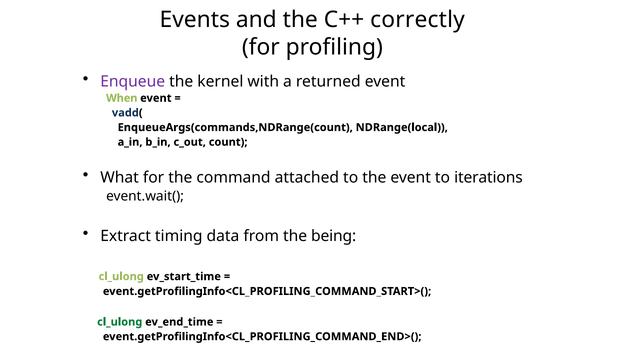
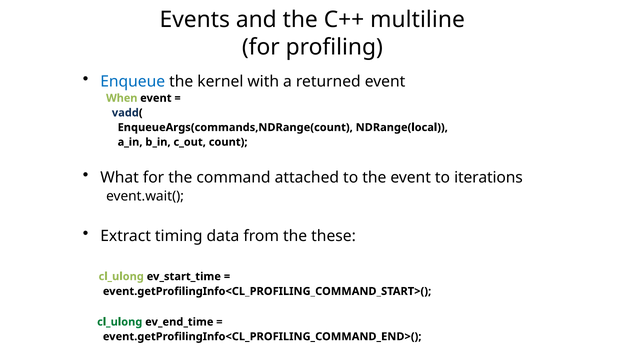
correctly: correctly -> multiline
Enqueue colour: purple -> blue
being: being -> these
